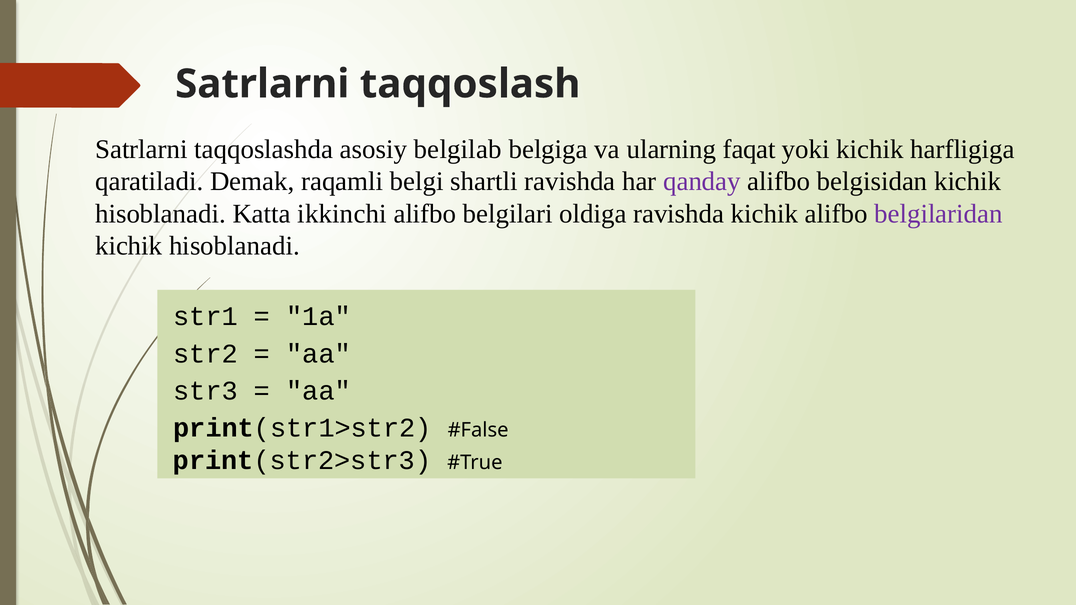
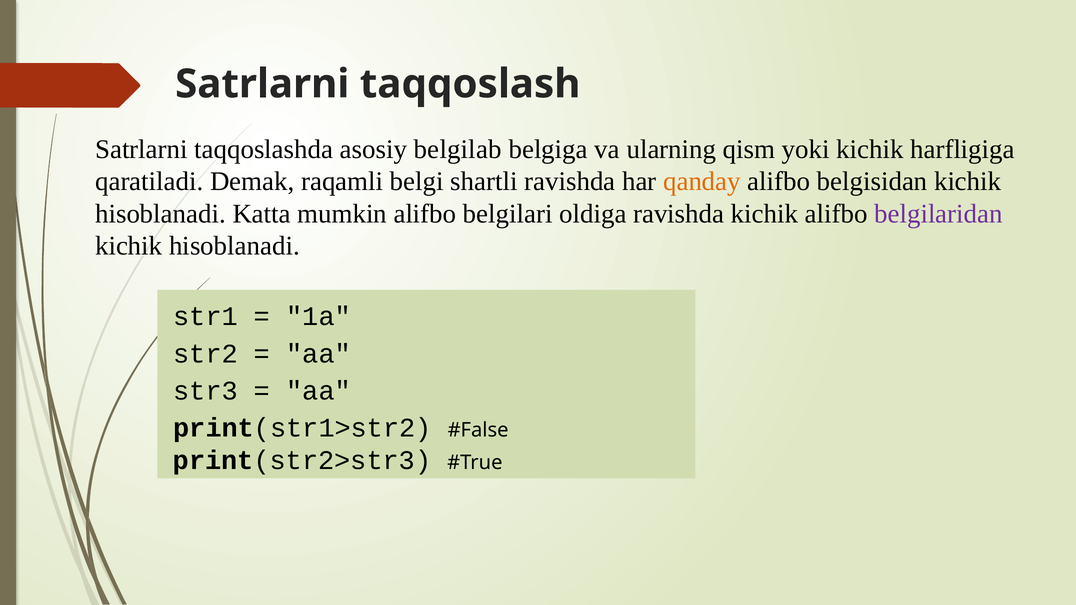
faqat: faqat -> qism
qanday colour: purple -> orange
ikkinchi: ikkinchi -> mumkin
